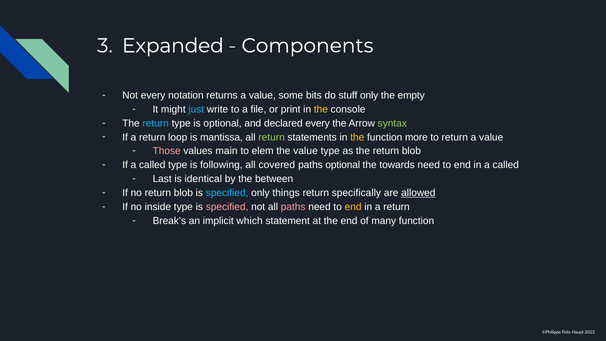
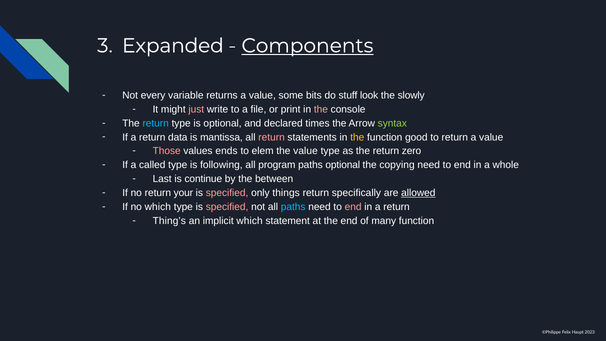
Components underline: none -> present
notation: notation -> variable
stuff only: only -> look
empty: empty -> slowly
just colour: light blue -> pink
the at (321, 109) colour: yellow -> pink
declared every: every -> times
loop: loop -> data
return at (272, 137) colour: light green -> pink
more: more -> good
main: main -> ends
the return blob: blob -> zero
covered: covered -> program
towards: towards -> copying
in a called: called -> whole
identical: identical -> continue
no return blob: blob -> your
specified at (227, 193) colour: light blue -> pink
no inside: inside -> which
paths at (293, 207) colour: pink -> light blue
end at (353, 207) colour: yellow -> pink
Break’s: Break’s -> Thing’s
